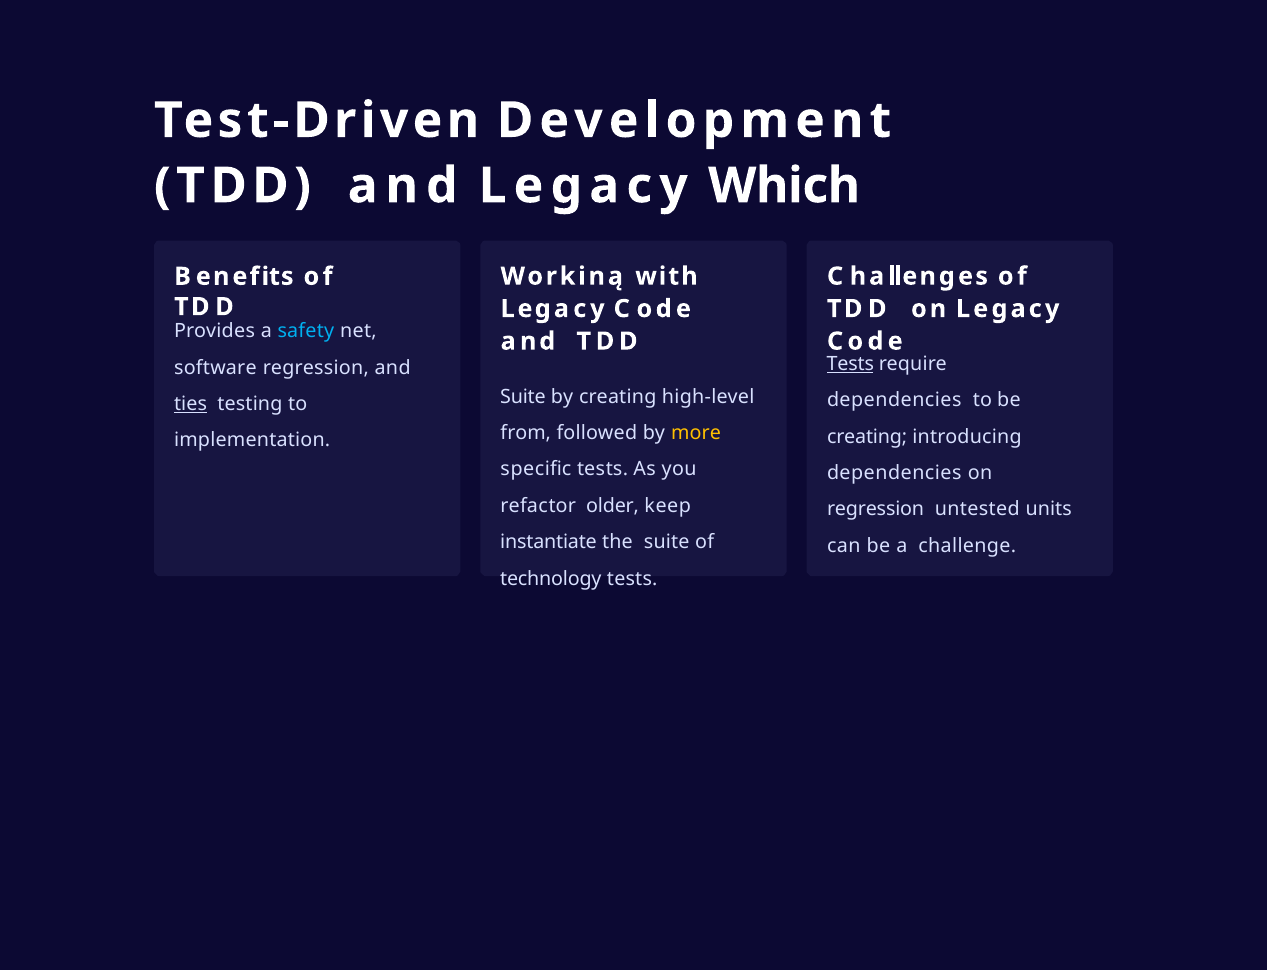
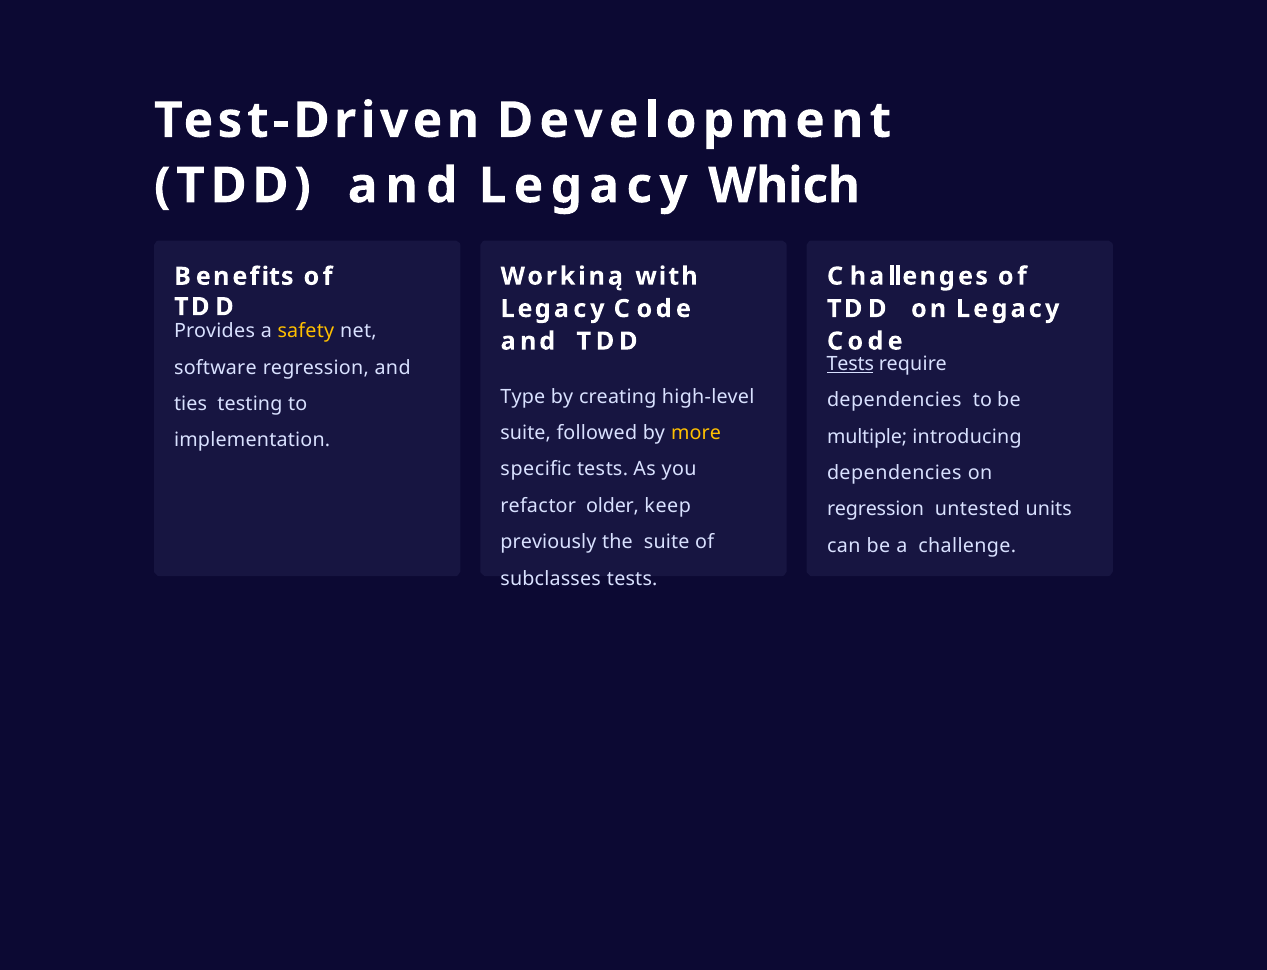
safety colour: light blue -> yellow
Suite at (523, 397): Suite -> Type
ties underline: present -> none
from at (526, 433): from -> suite
creating at (867, 437): creating -> multiple
instantiate: instantiate -> previously
technology: technology -> subclasses
